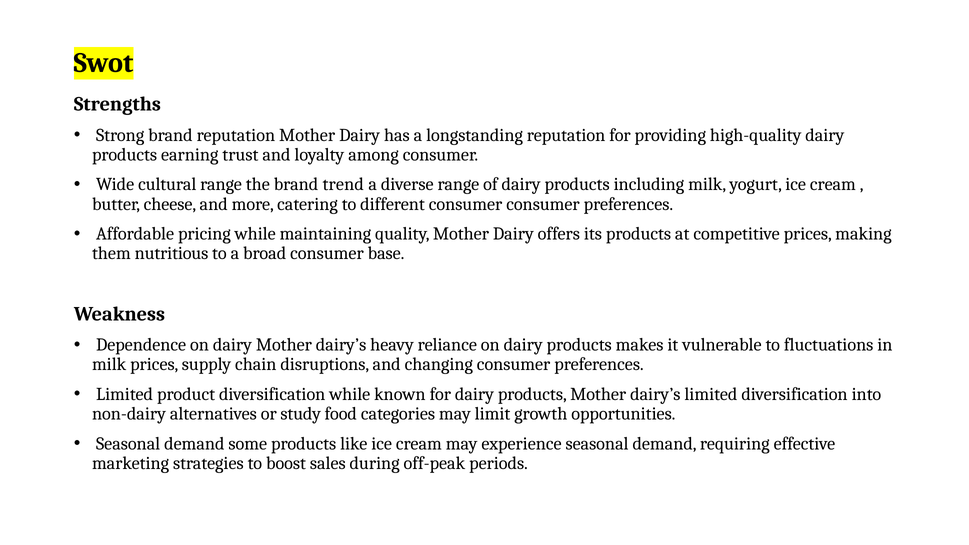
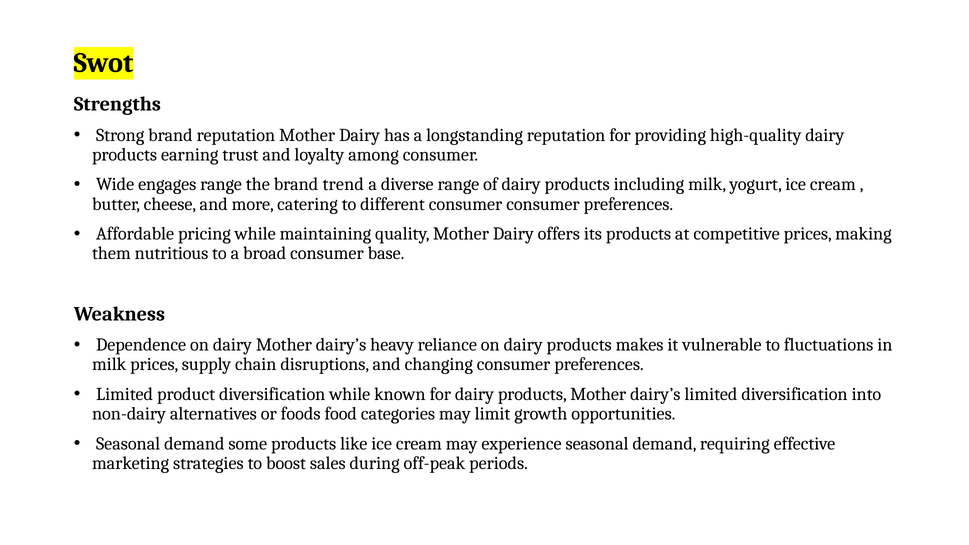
cultural: cultural -> engages
study: study -> foods
